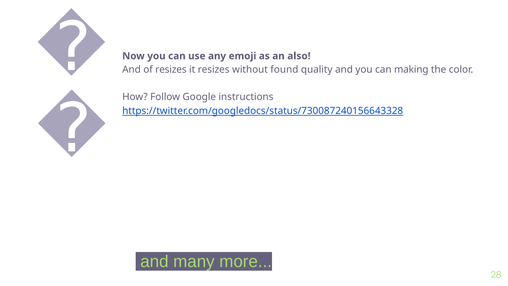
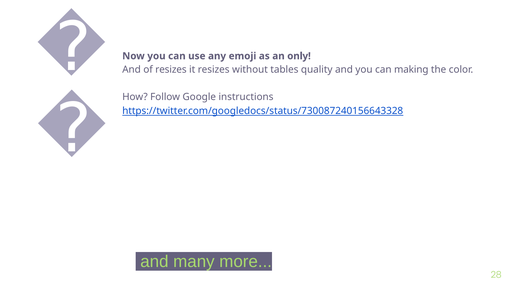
also: also -> only
found: found -> tables
